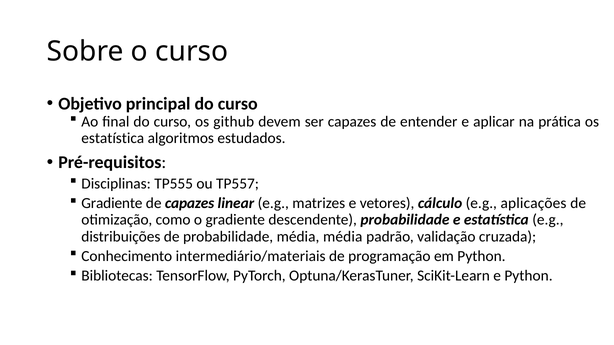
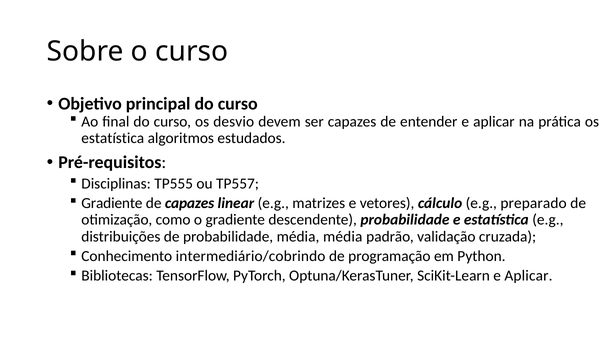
github: github -> desvio
aplicações: aplicações -> preparado
intermediário/materiais: intermediário/materiais -> intermediário/cobrindo
SciKit-Learn e Python: Python -> Aplicar
